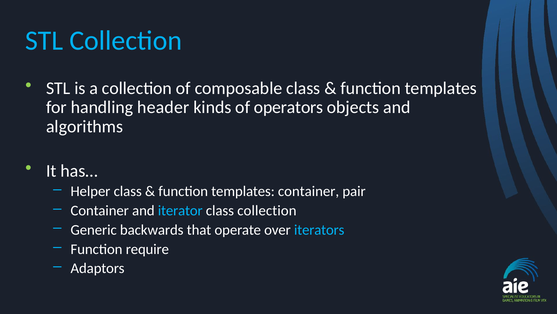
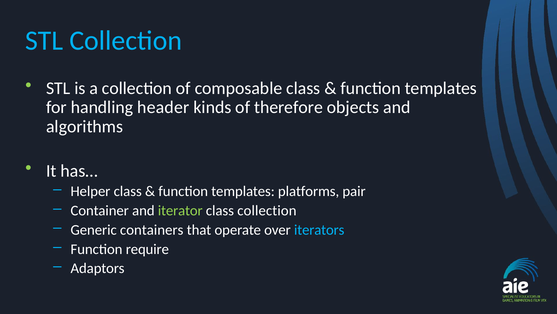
operators: operators -> therefore
templates container: container -> platforms
iterator colour: light blue -> light green
backwards: backwards -> containers
